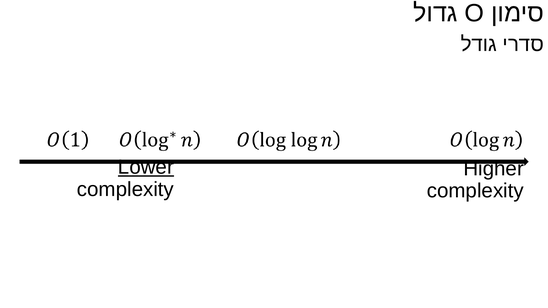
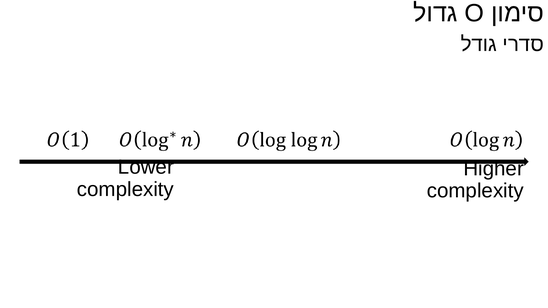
Lower underline: present -> none
